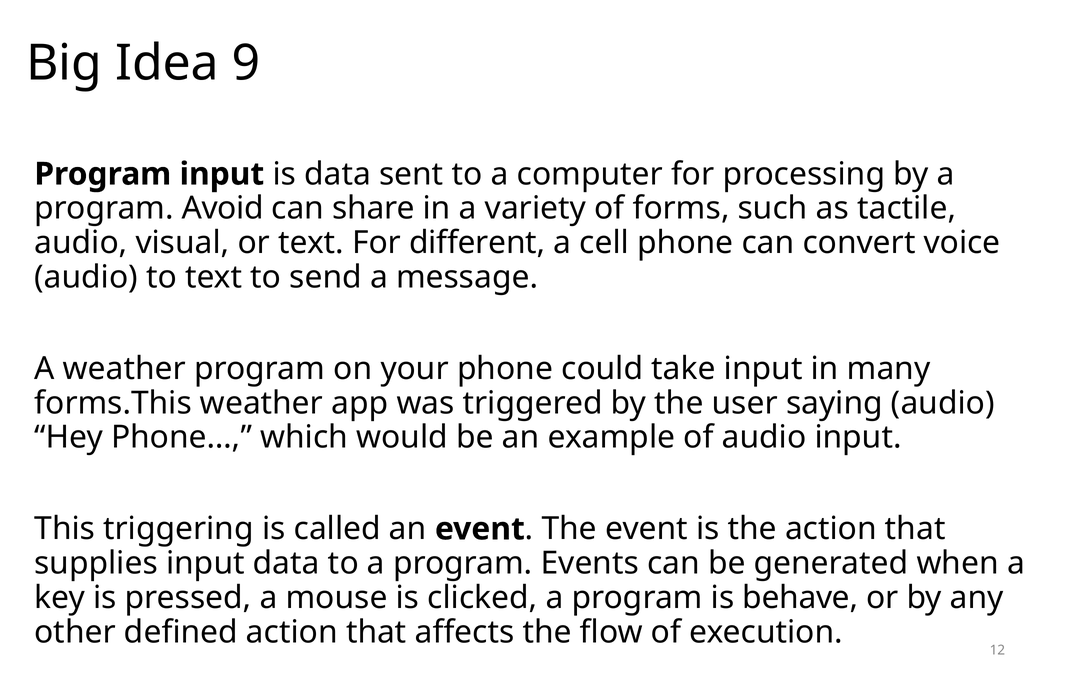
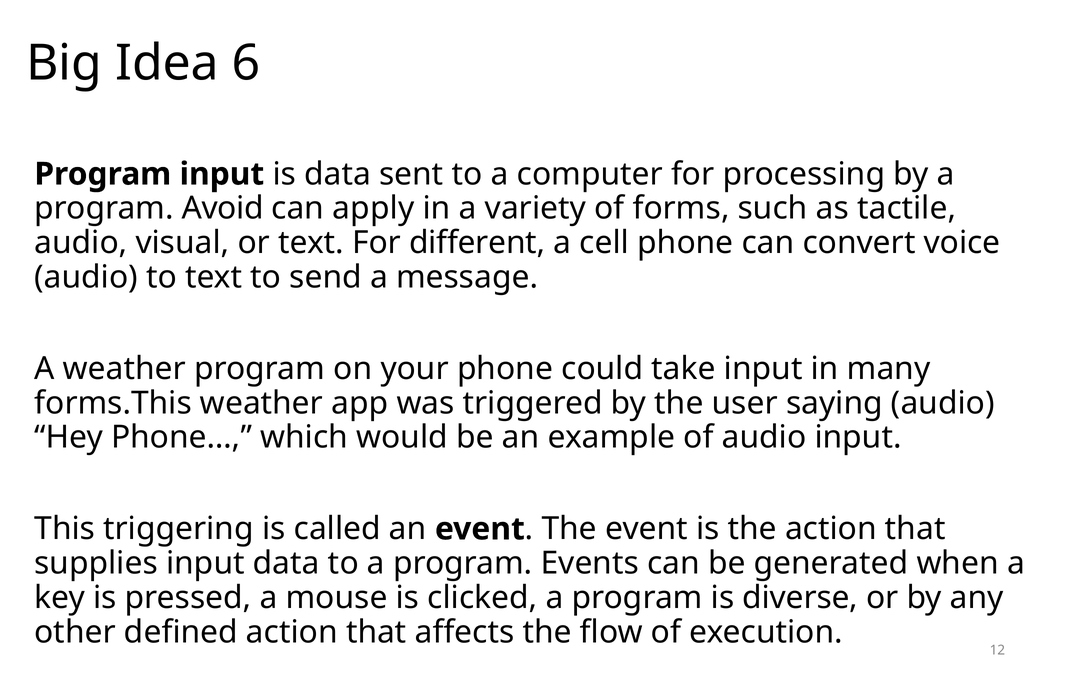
9: 9 -> 6
share: share -> apply
behave: behave -> diverse
